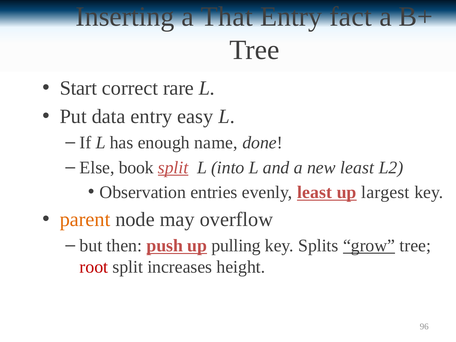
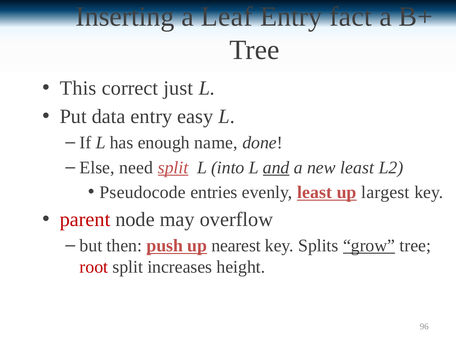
That: That -> Leaf
Start: Start -> This
rare: rare -> just
book: book -> need
and underline: none -> present
Observation: Observation -> Pseudocode
parent colour: orange -> red
pulling: pulling -> nearest
